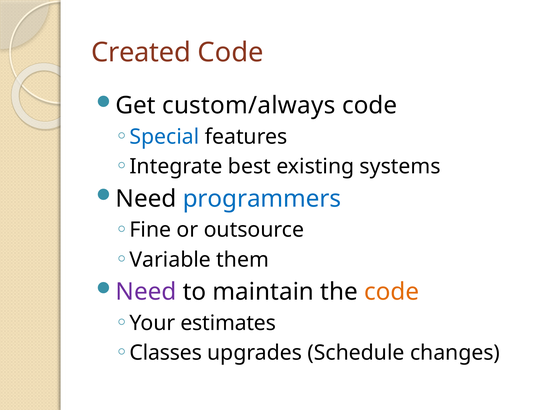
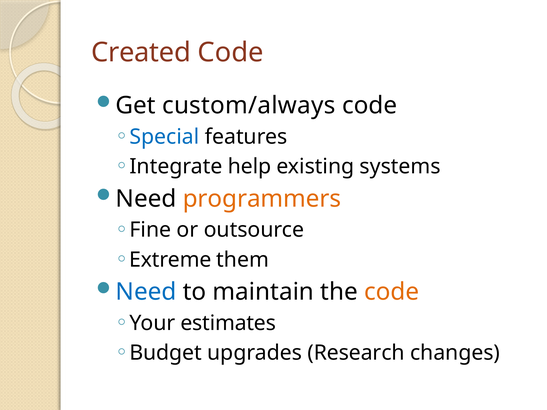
best: best -> help
programmers colour: blue -> orange
Variable: Variable -> Extreme
Need at (146, 292) colour: purple -> blue
Classes: Classes -> Budget
Schedule: Schedule -> Research
